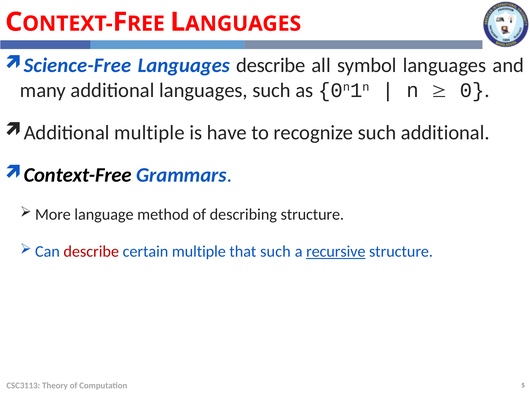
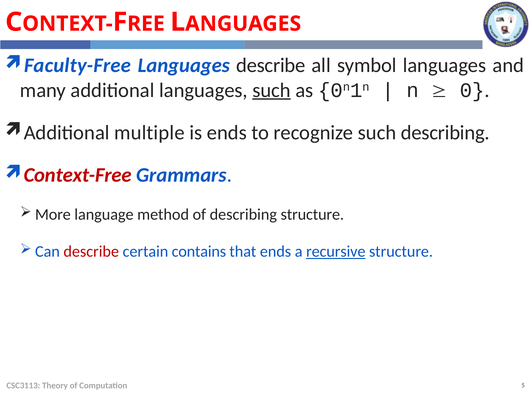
Science-Free: Science-Free -> Faculty-Free
such at (272, 90) underline: none -> present
is have: have -> ends
such additional: additional -> describing
Context-Free colour: black -> red
certain multiple: multiple -> contains
that such: such -> ends
